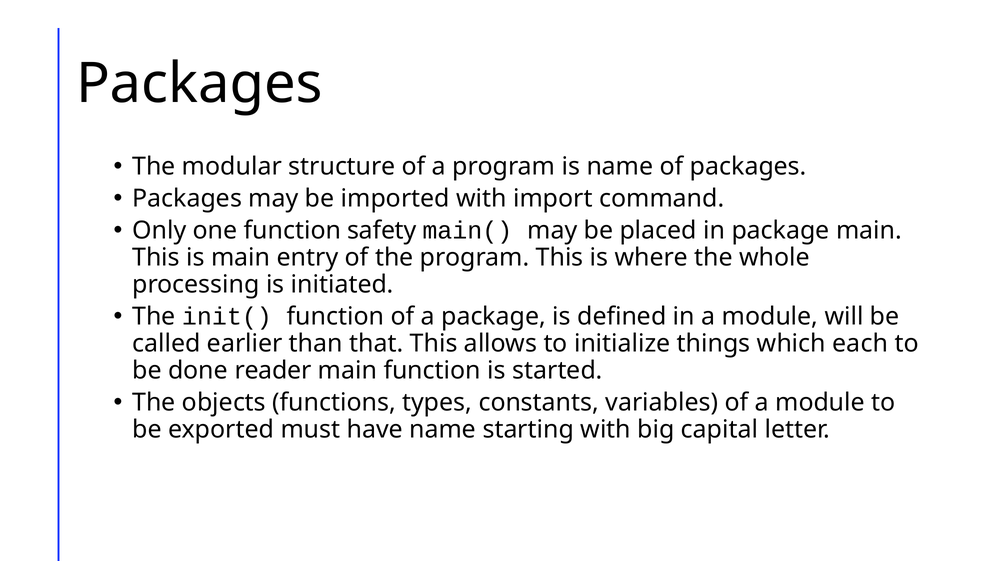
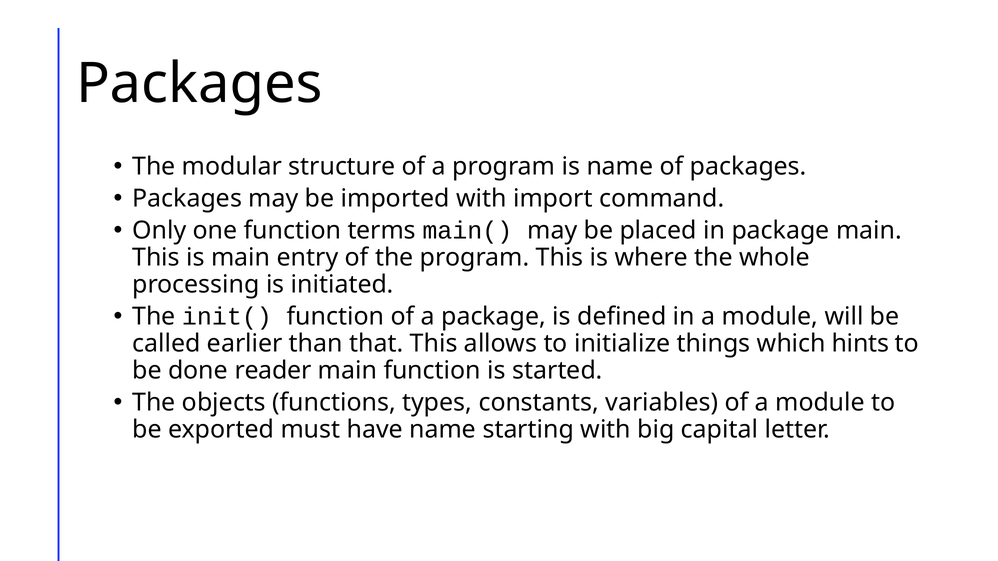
safety: safety -> terms
each: each -> hints
